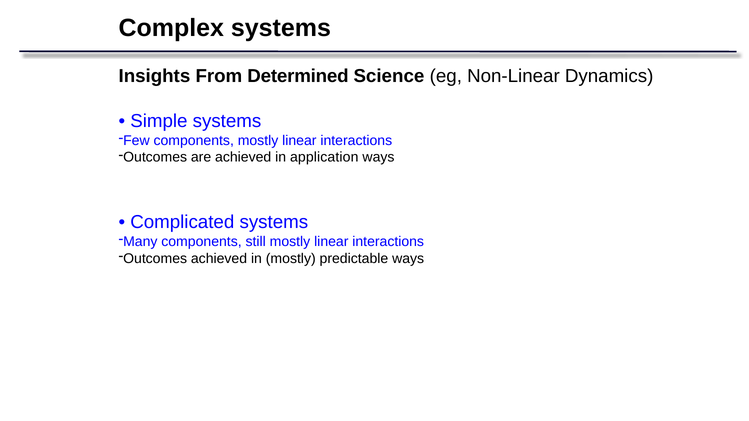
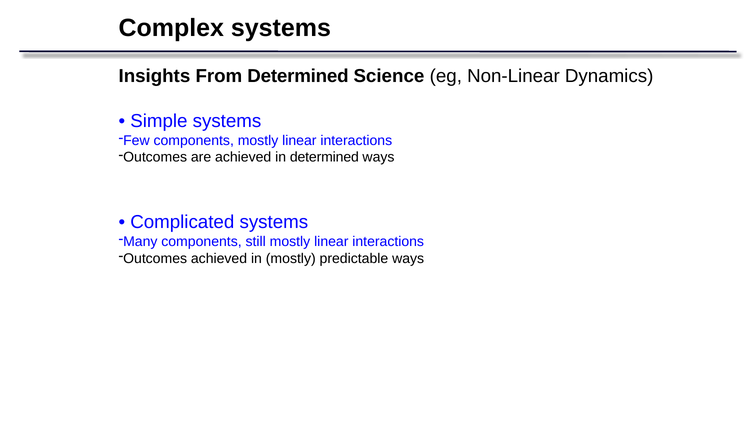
in application: application -> determined
